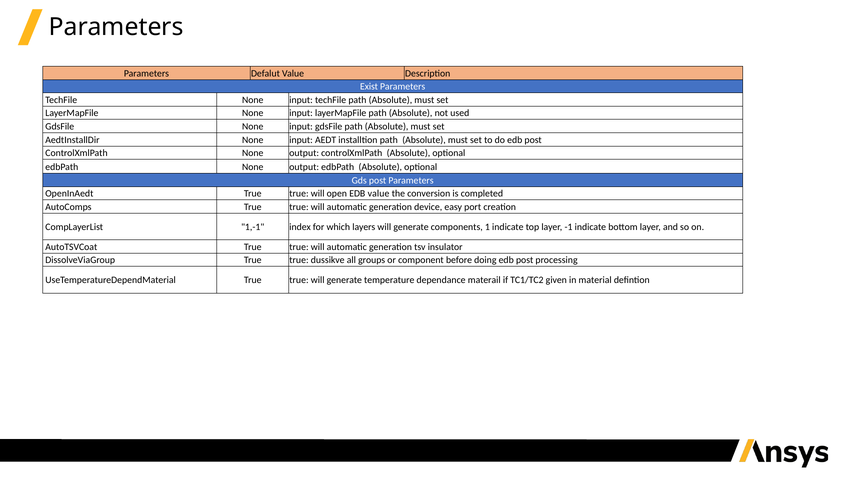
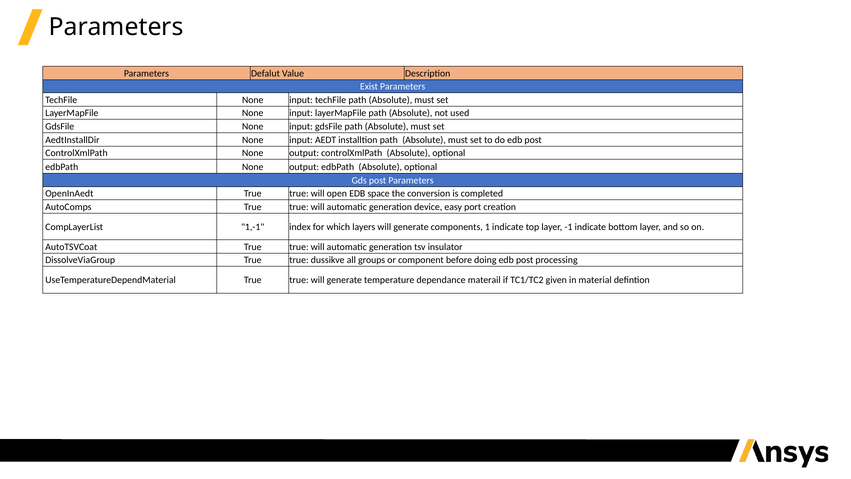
EDB value: value -> space
